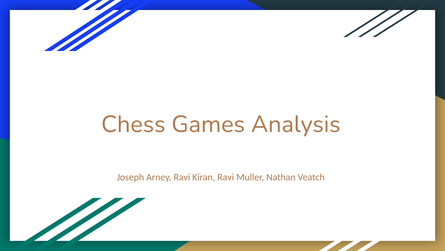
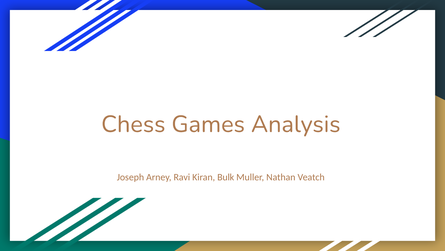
Kiran Ravi: Ravi -> Bulk
